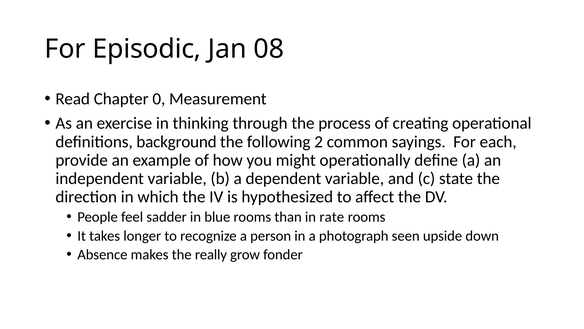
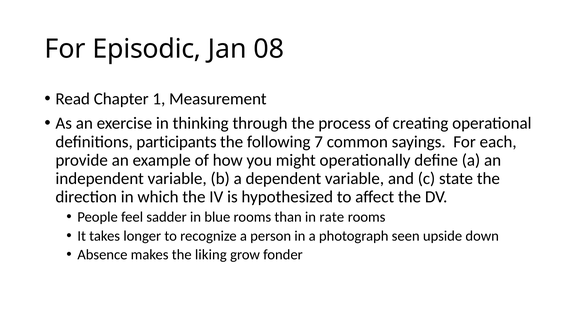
0: 0 -> 1
background: background -> participants
2: 2 -> 7
really: really -> liking
